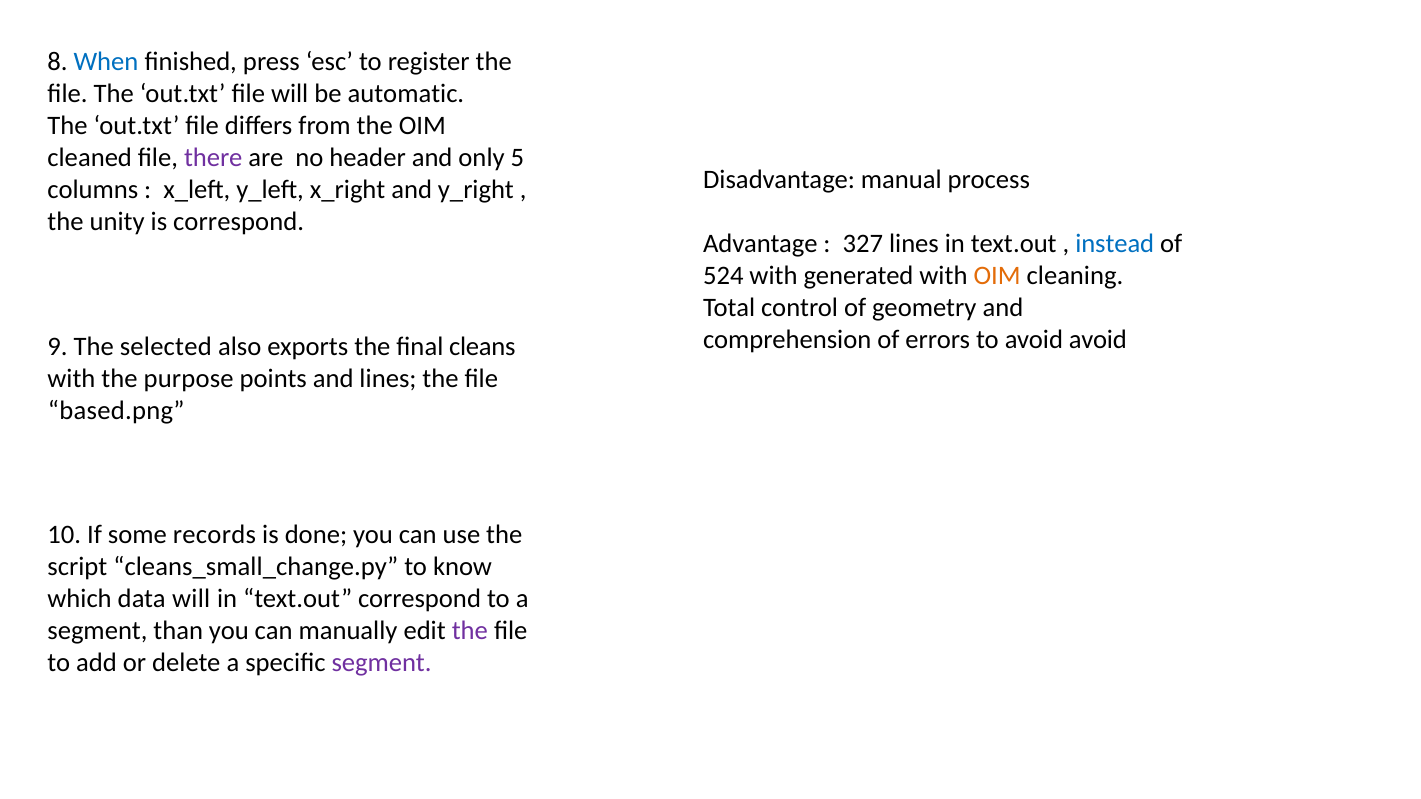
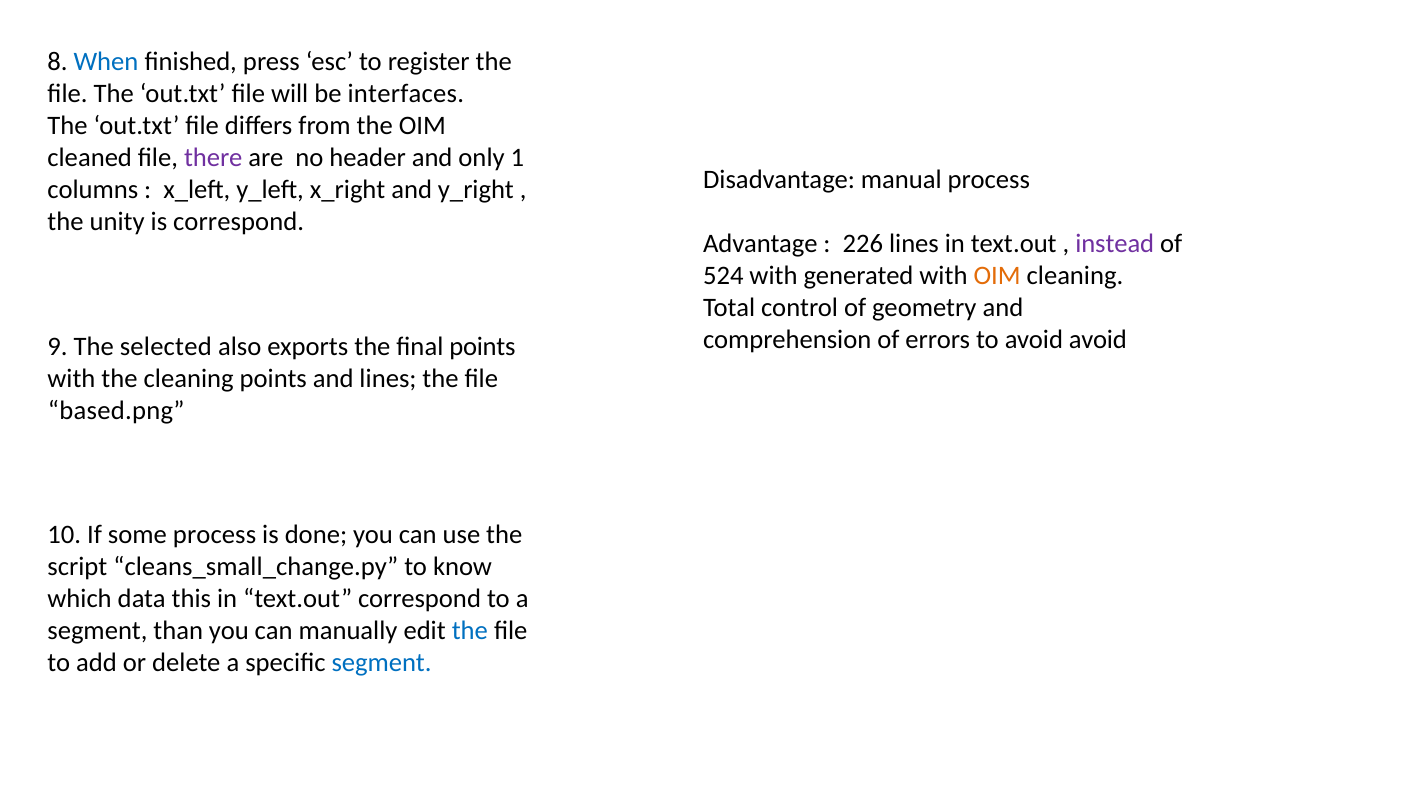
automatic: automatic -> interfaces
5: 5 -> 1
327: 327 -> 226
instead colour: blue -> purple
final cleans: cleans -> points
the purpose: purpose -> cleaning
some records: records -> process
data will: will -> this
the at (470, 631) colour: purple -> blue
segment at (382, 663) colour: purple -> blue
